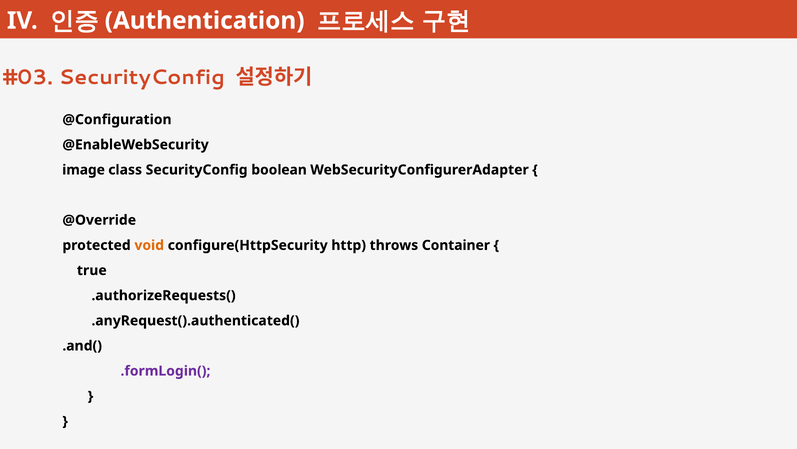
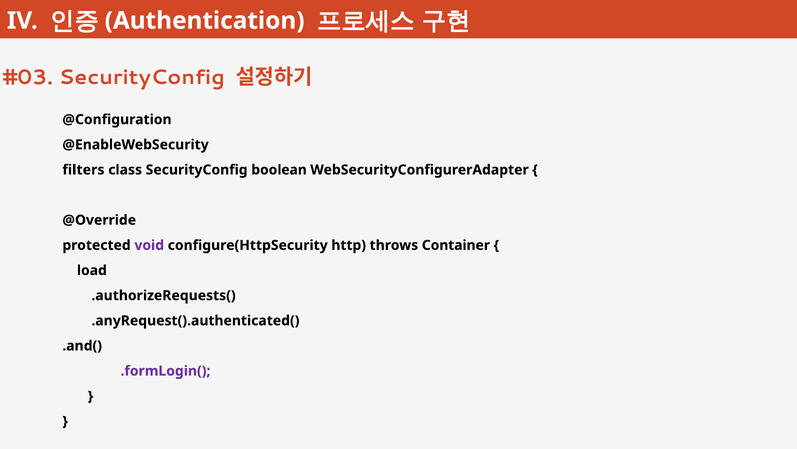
image: image -> filters
void colour: orange -> purple
true: true -> load
